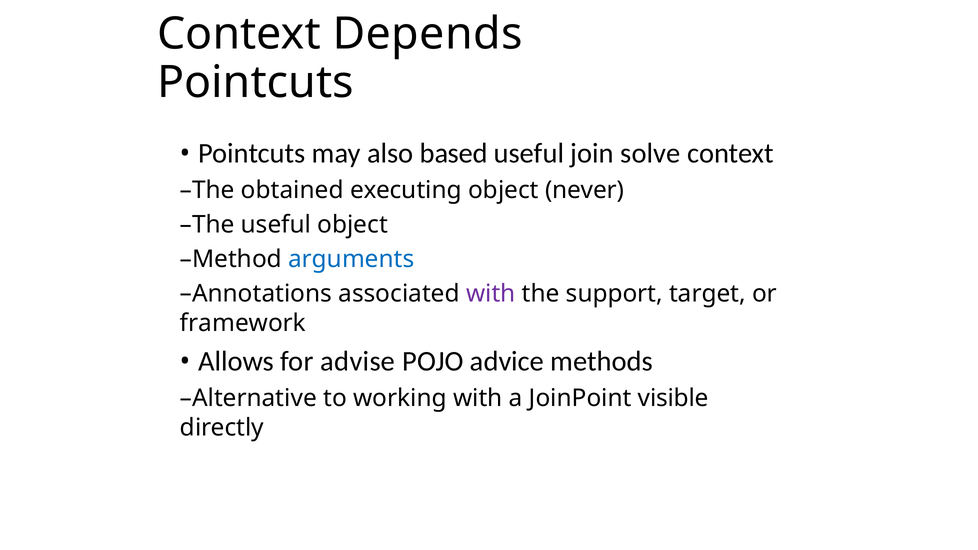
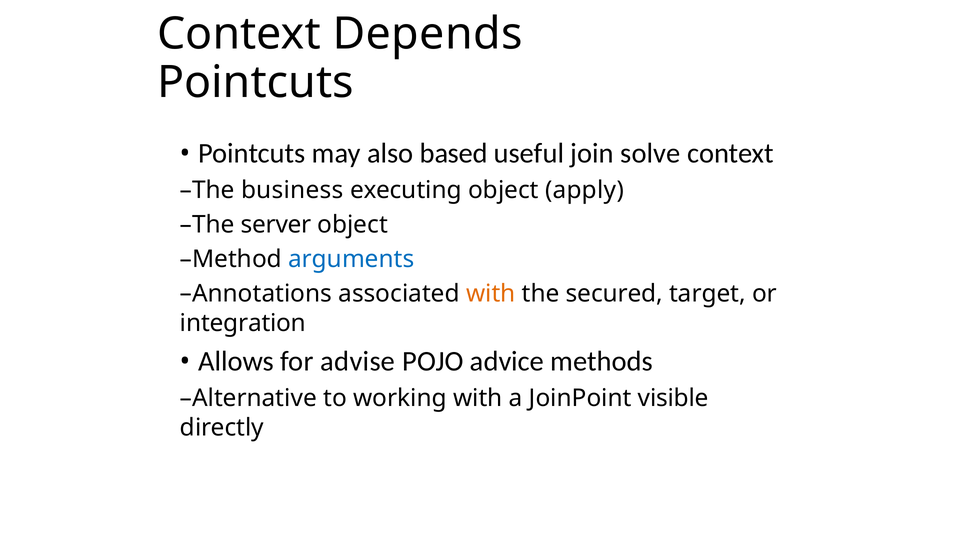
obtained: obtained -> business
never: never -> apply
The useful: useful -> server
with at (491, 294) colour: purple -> orange
support: support -> secured
framework: framework -> integration
